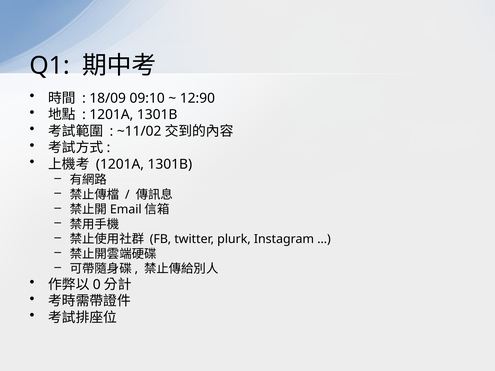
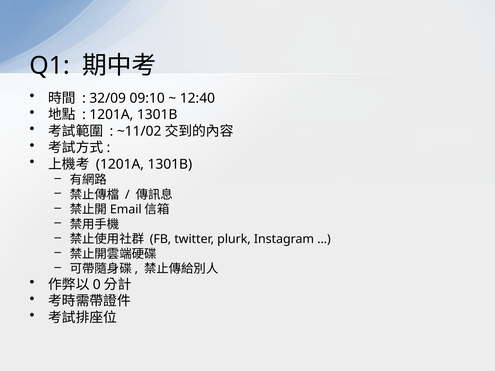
18/09: 18/09 -> 32/09
12:90: 12:90 -> 12:40
